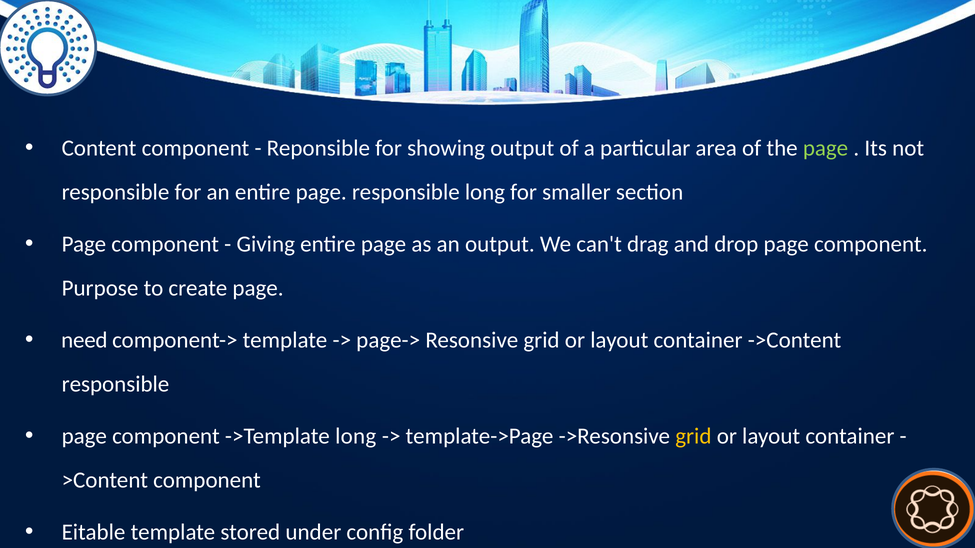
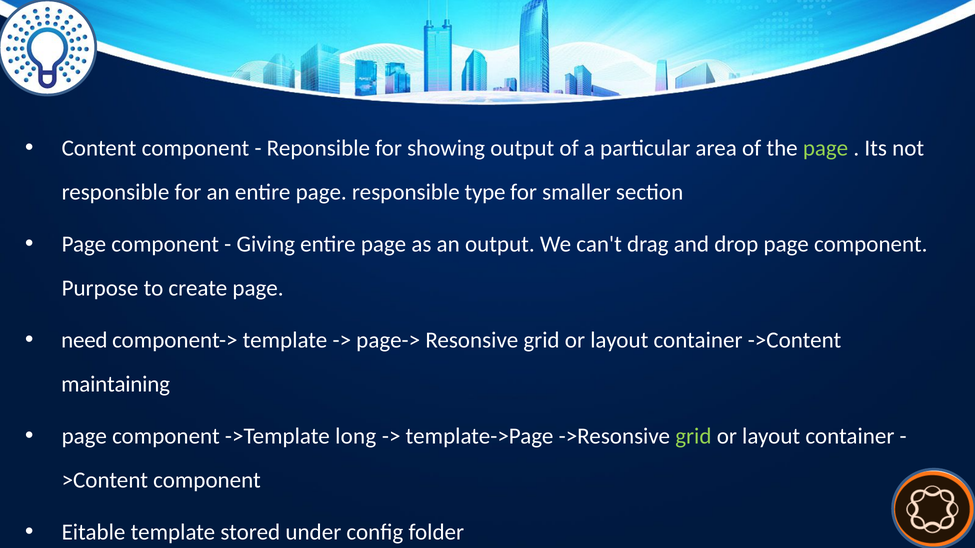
responsible long: long -> type
responsible at (115, 385): responsible -> maintaining
grid at (693, 436) colour: yellow -> light green
